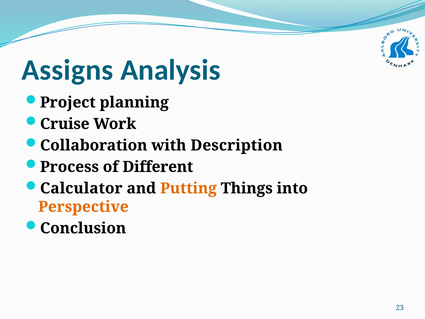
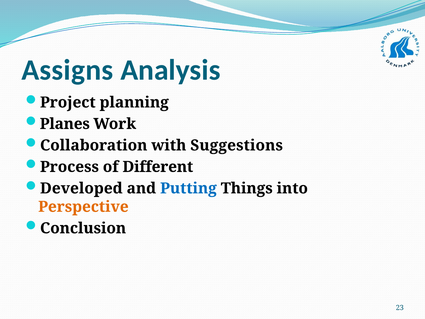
Cruise: Cruise -> Planes
Description: Description -> Suggestions
Calculator: Calculator -> Developed
Putting colour: orange -> blue
